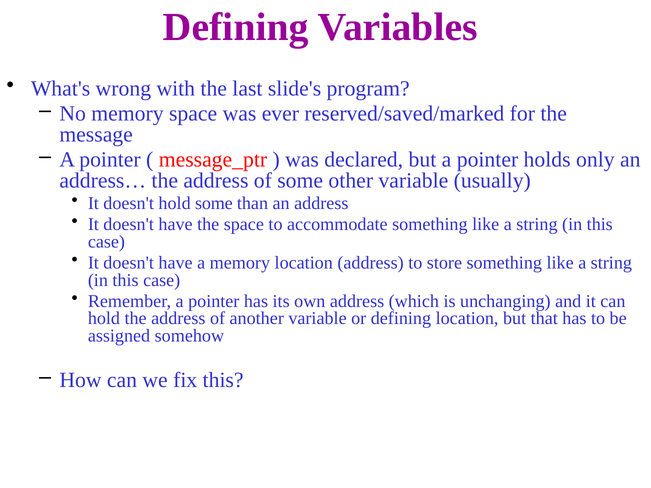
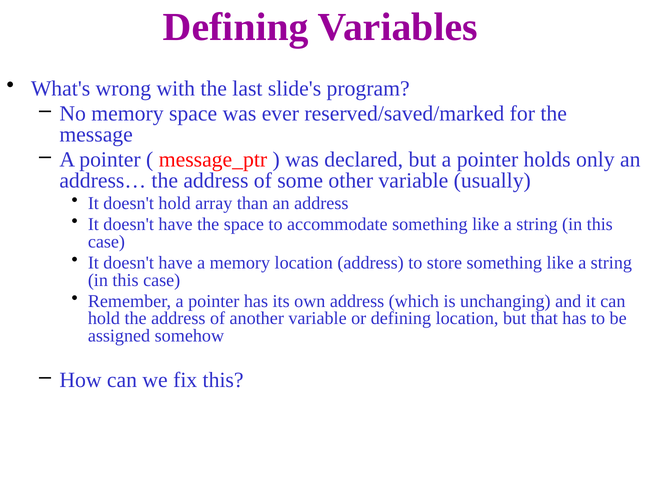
hold some: some -> array
